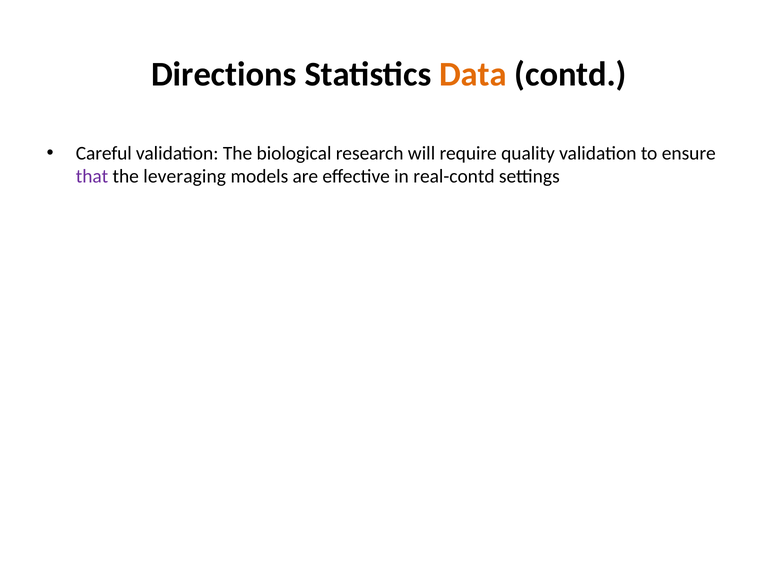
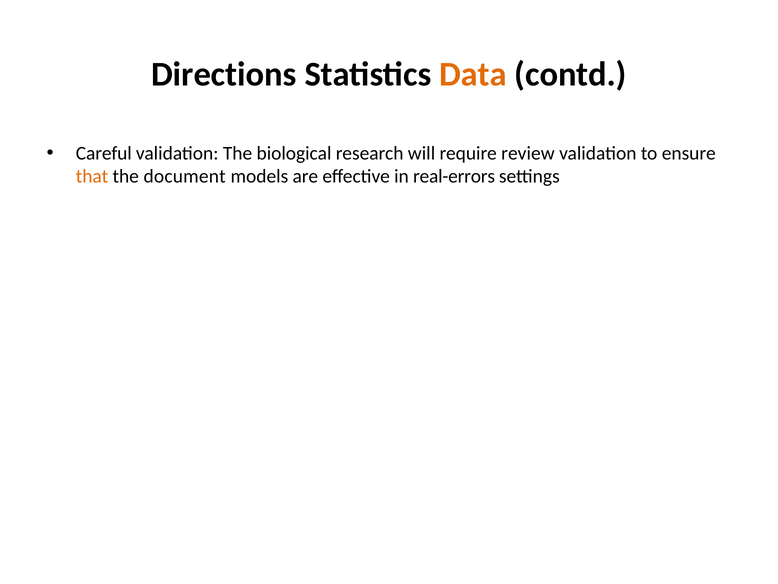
quality: quality -> review
that colour: purple -> orange
leveraging: leveraging -> document
real-contd: real-contd -> real-errors
